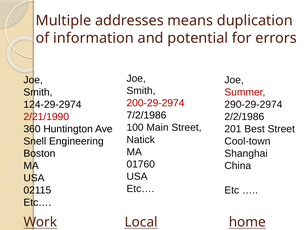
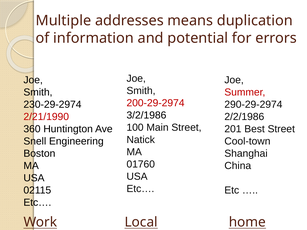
124-29-2974: 124-29-2974 -> 230-29-2974
7/2/1986: 7/2/1986 -> 3/2/1986
